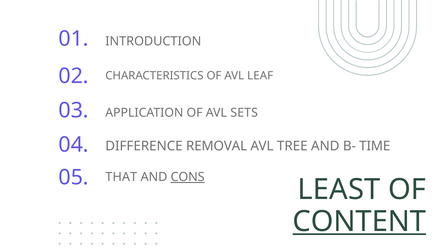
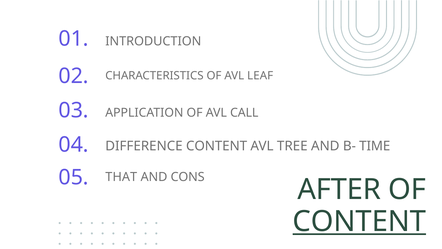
SETS: SETS -> CALL
DIFFERENCE REMOVAL: REMOVAL -> CONTENT
CONS underline: present -> none
LEAST: LEAST -> AFTER
